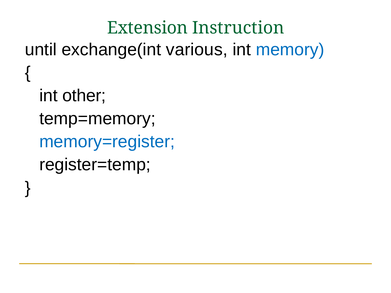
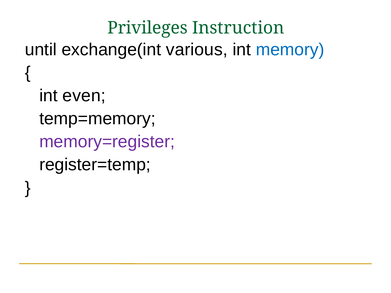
Extension: Extension -> Privileges
other: other -> even
memory=register colour: blue -> purple
